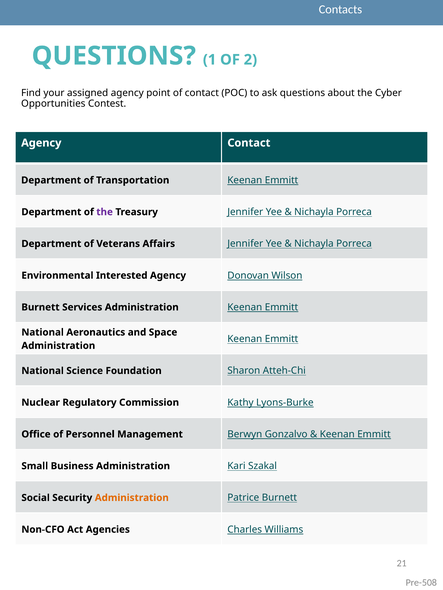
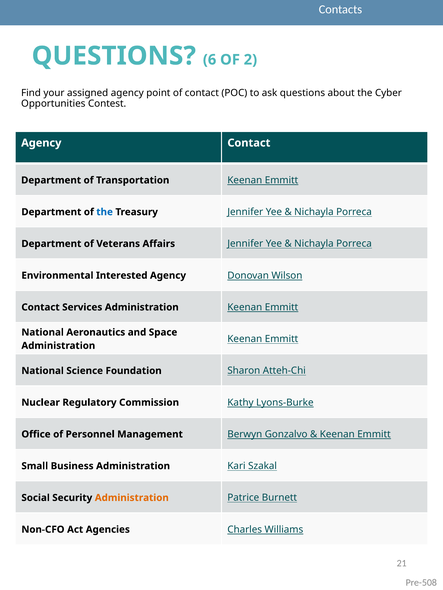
1: 1 -> 6
the at (105, 212) colour: purple -> blue
Burnett at (41, 308): Burnett -> Contact
